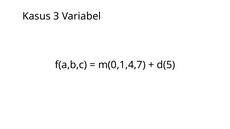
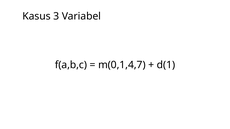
d(5: d(5 -> d(1
